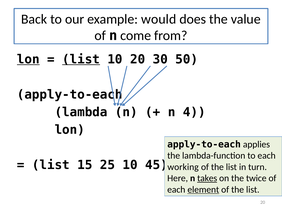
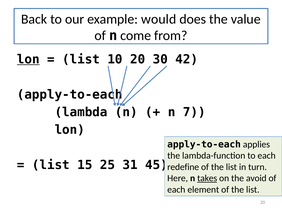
list at (81, 59) underline: present -> none
50: 50 -> 42
4: 4 -> 7
25 10: 10 -> 31
working: working -> redefine
twice: twice -> avoid
element underline: present -> none
